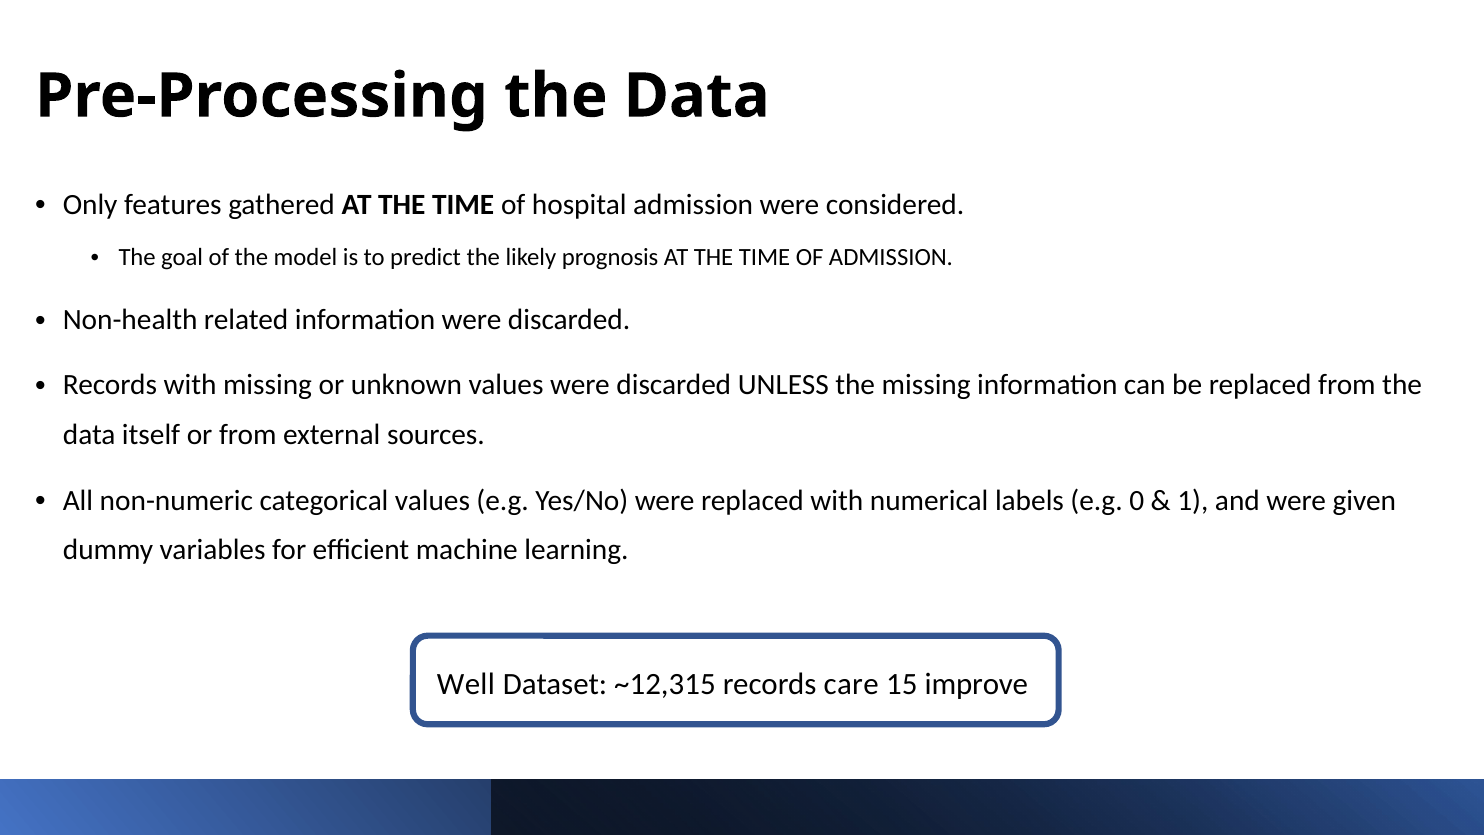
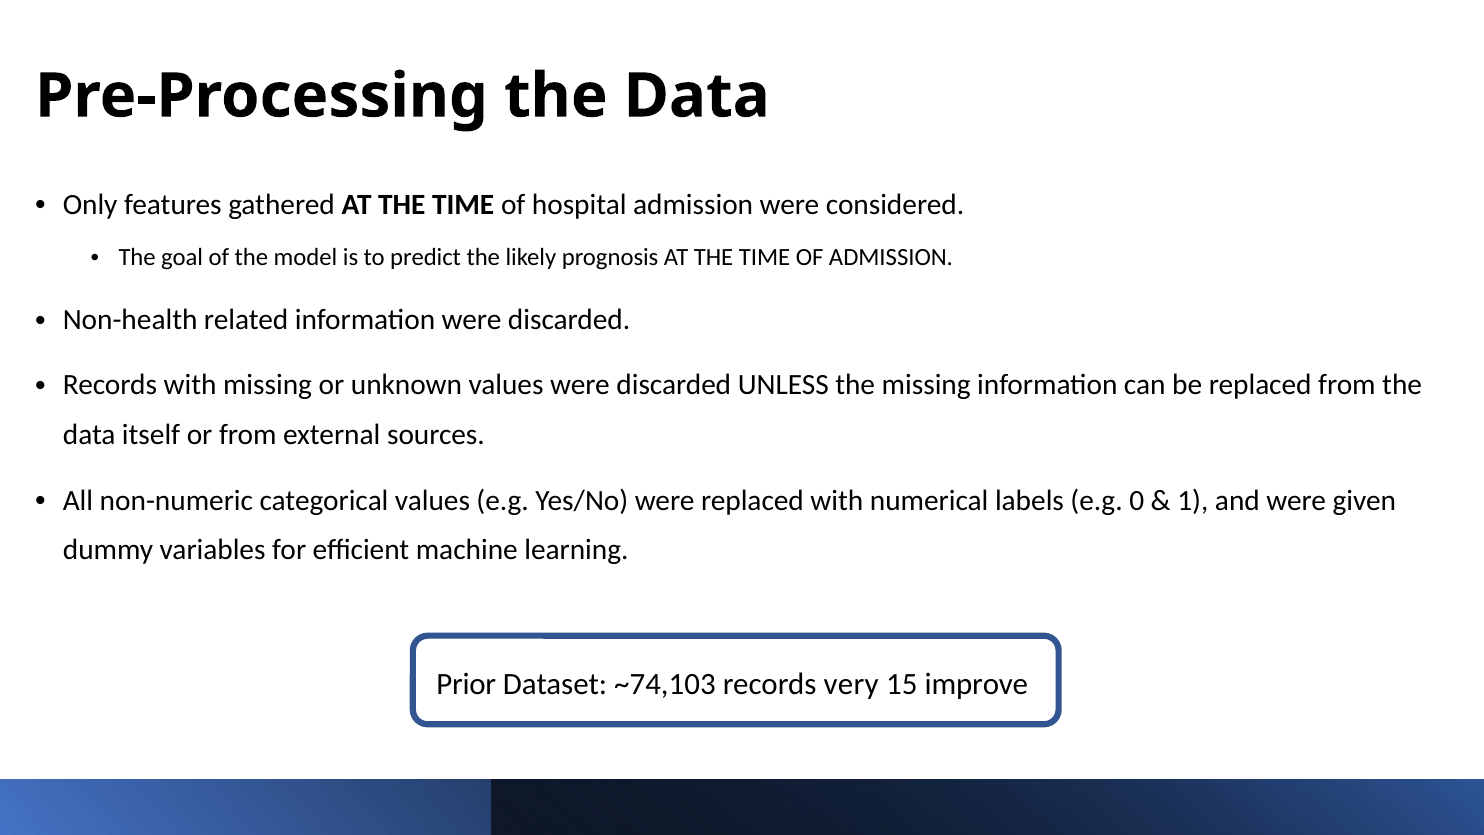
Well: Well -> Prior
~12,315: ~12,315 -> ~74,103
care: care -> very
